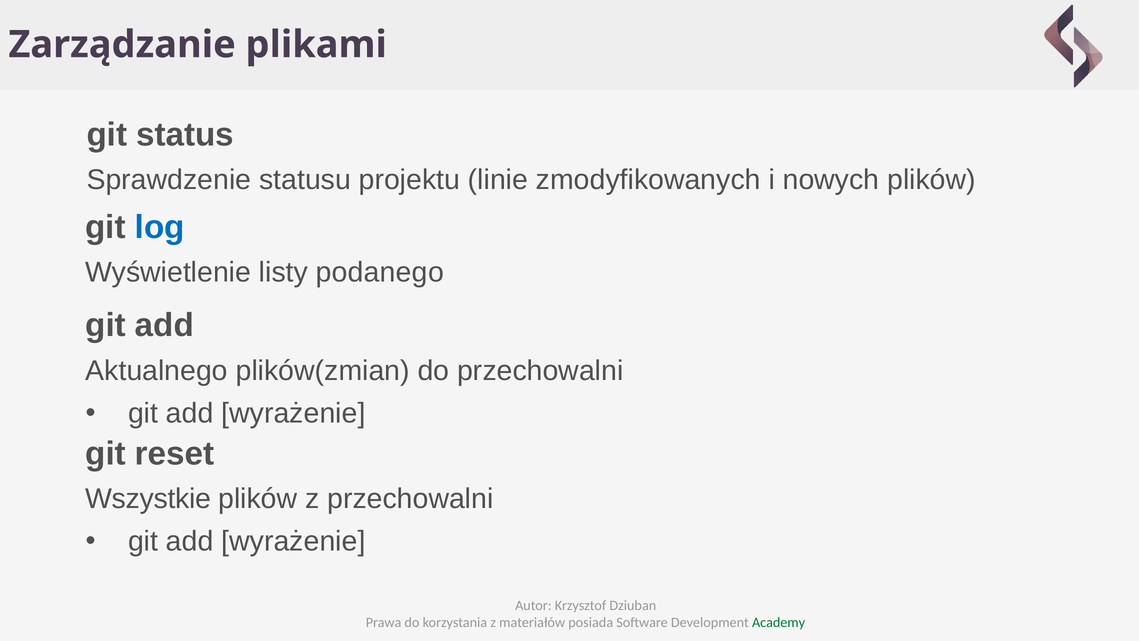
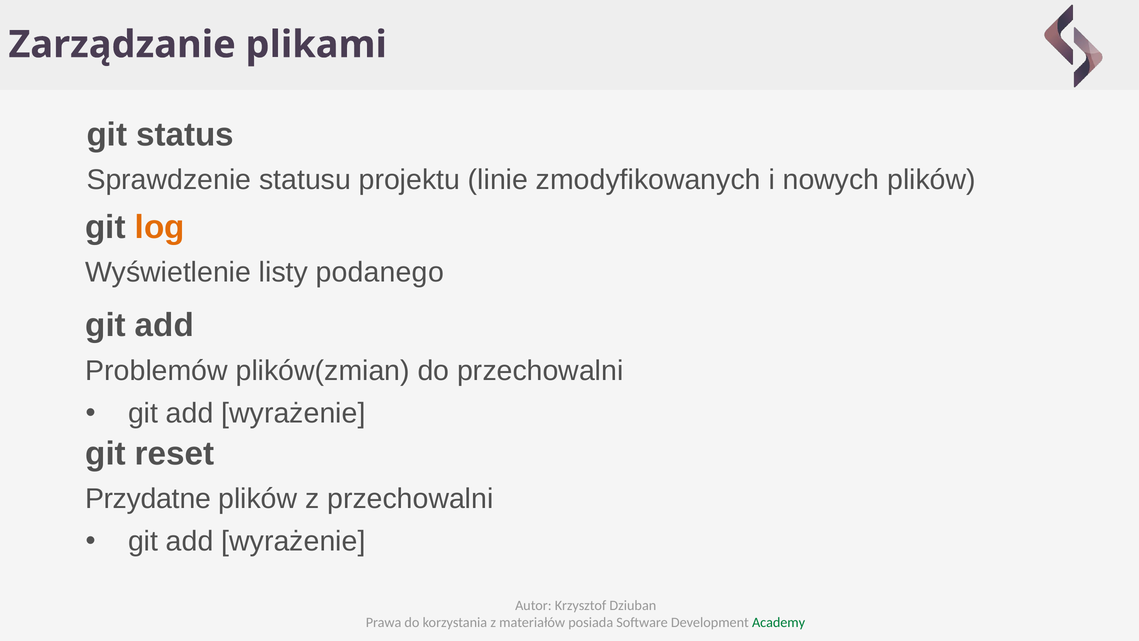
log colour: blue -> orange
Aktualnego: Aktualnego -> Problemów
Wszystkie: Wszystkie -> Przydatne
